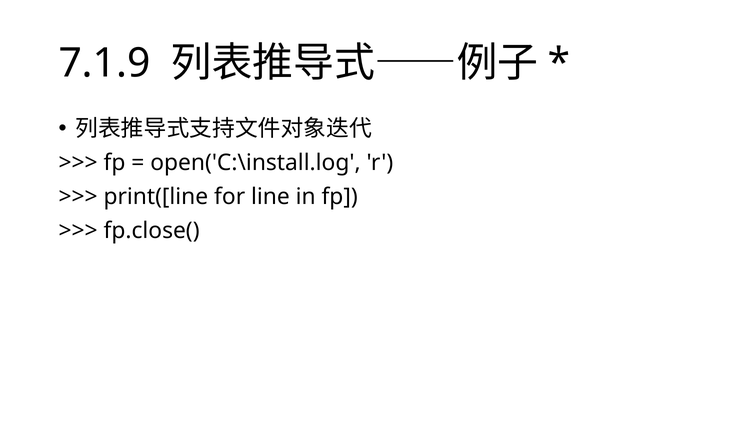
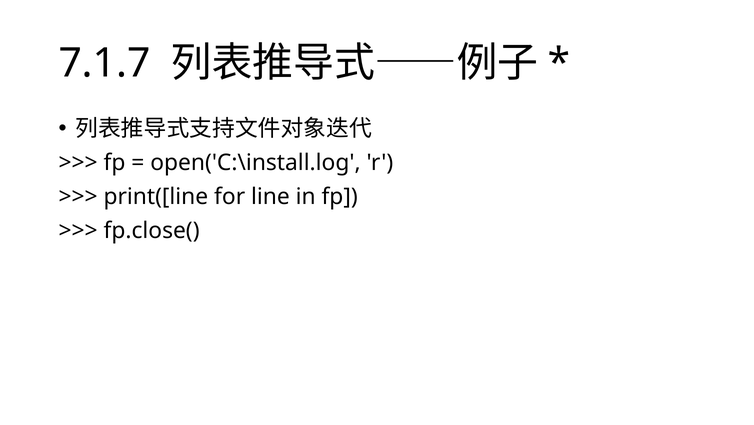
7.1.9: 7.1.9 -> 7.1.7
